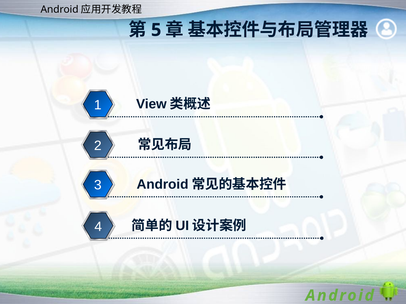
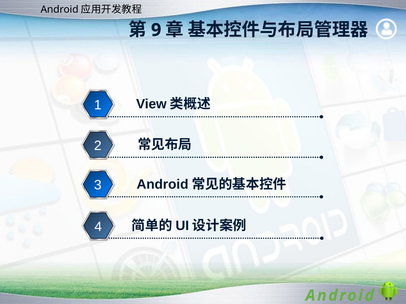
5: 5 -> 9
